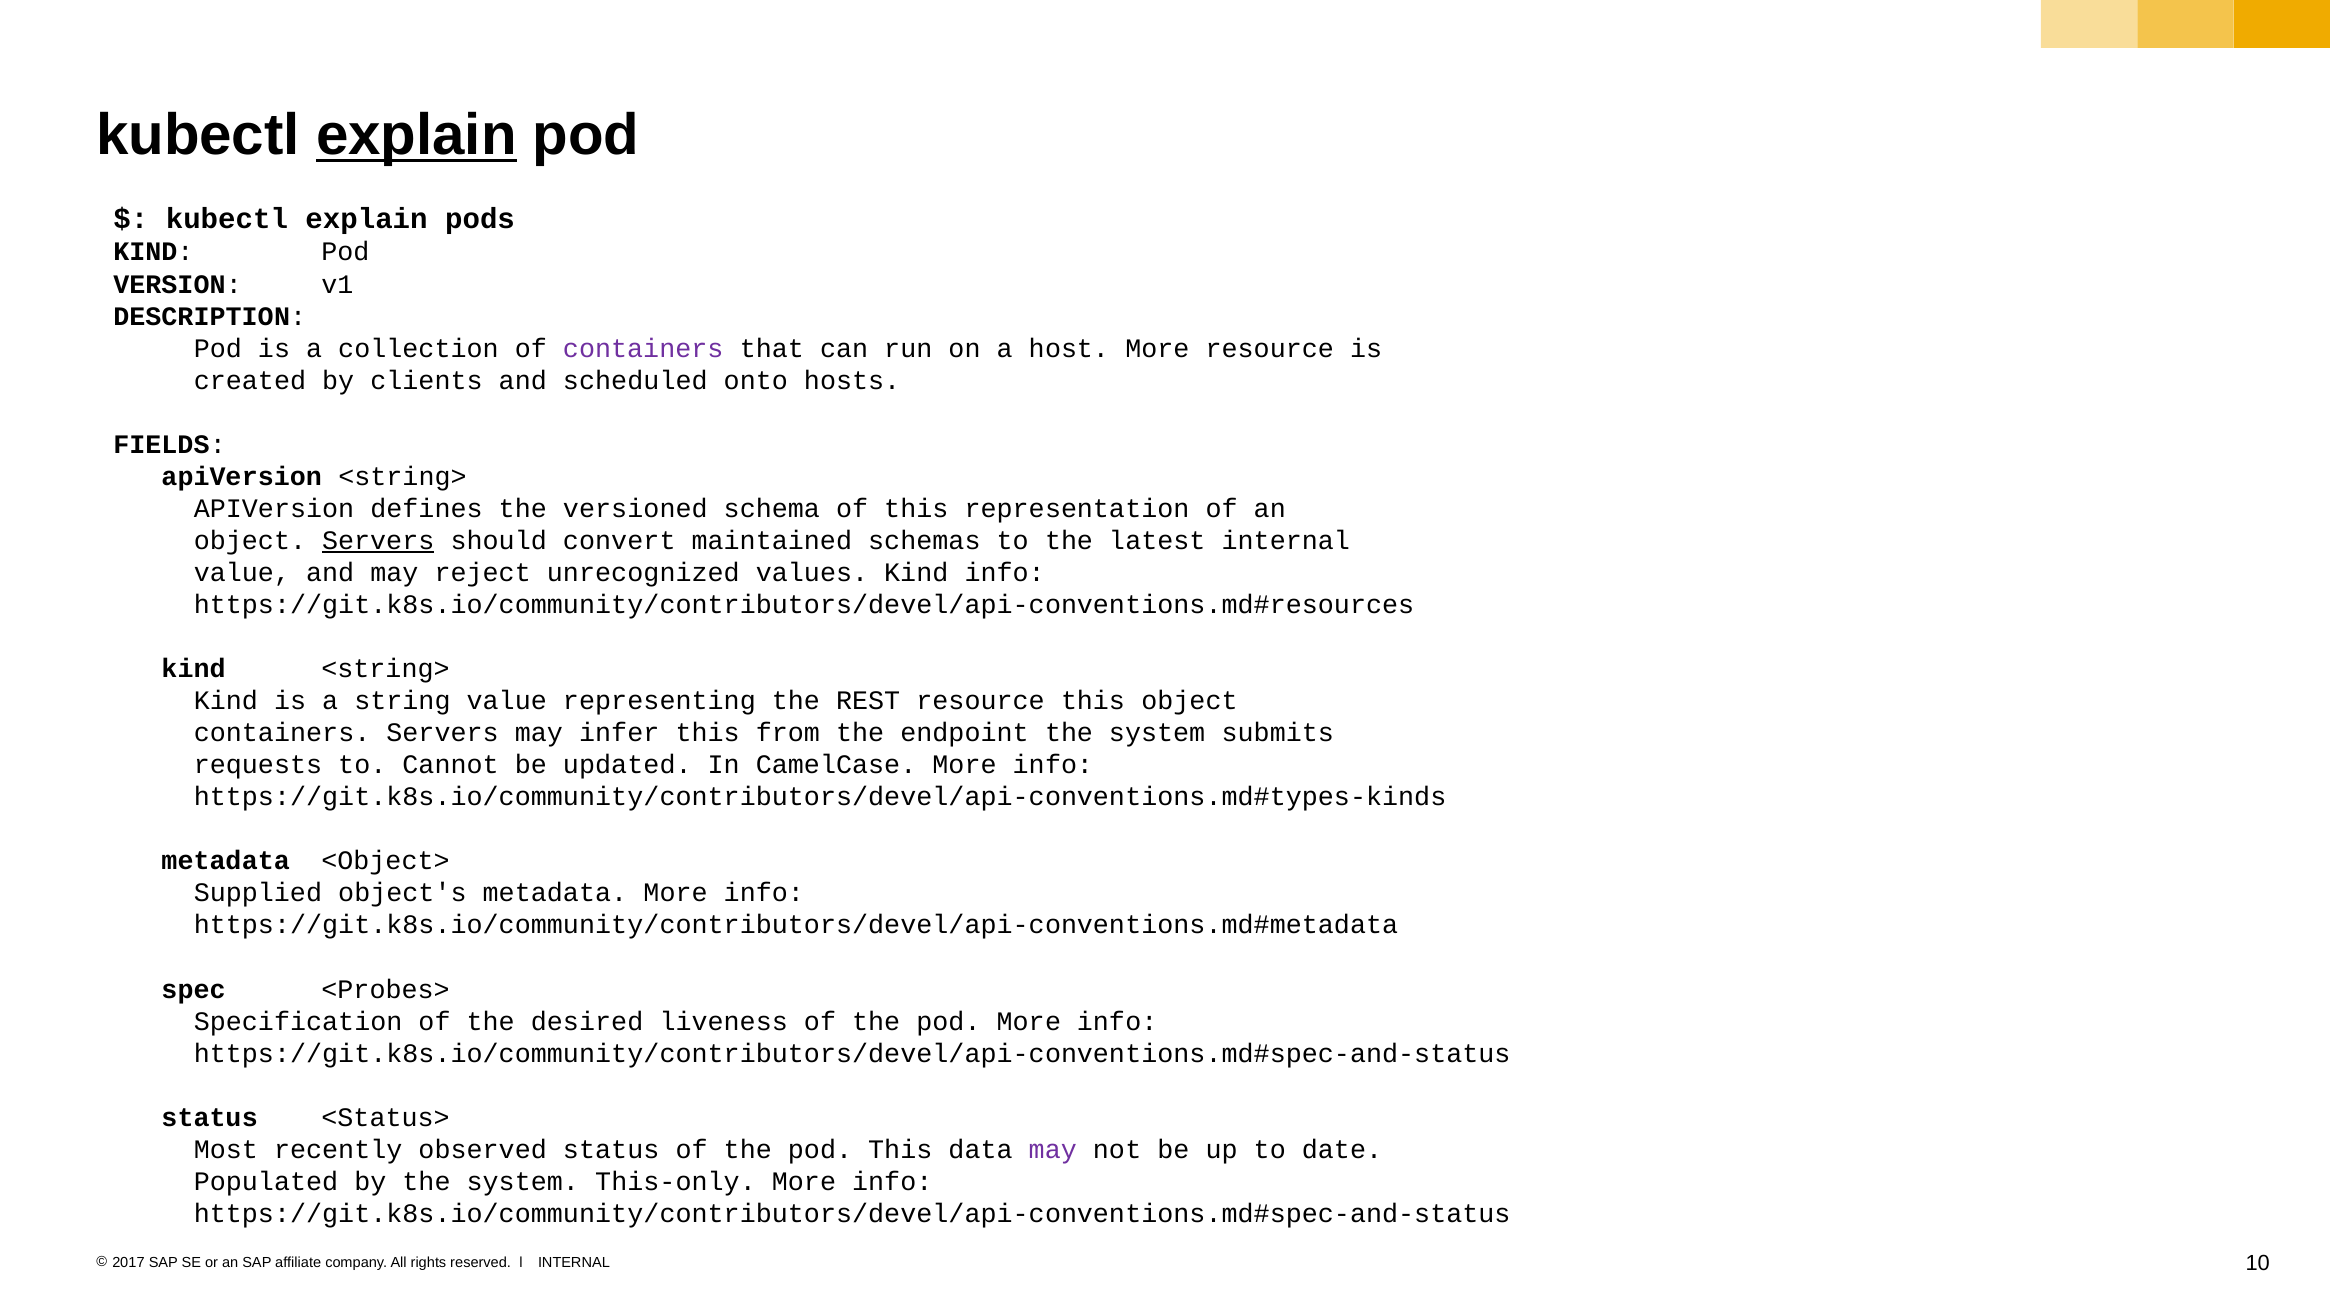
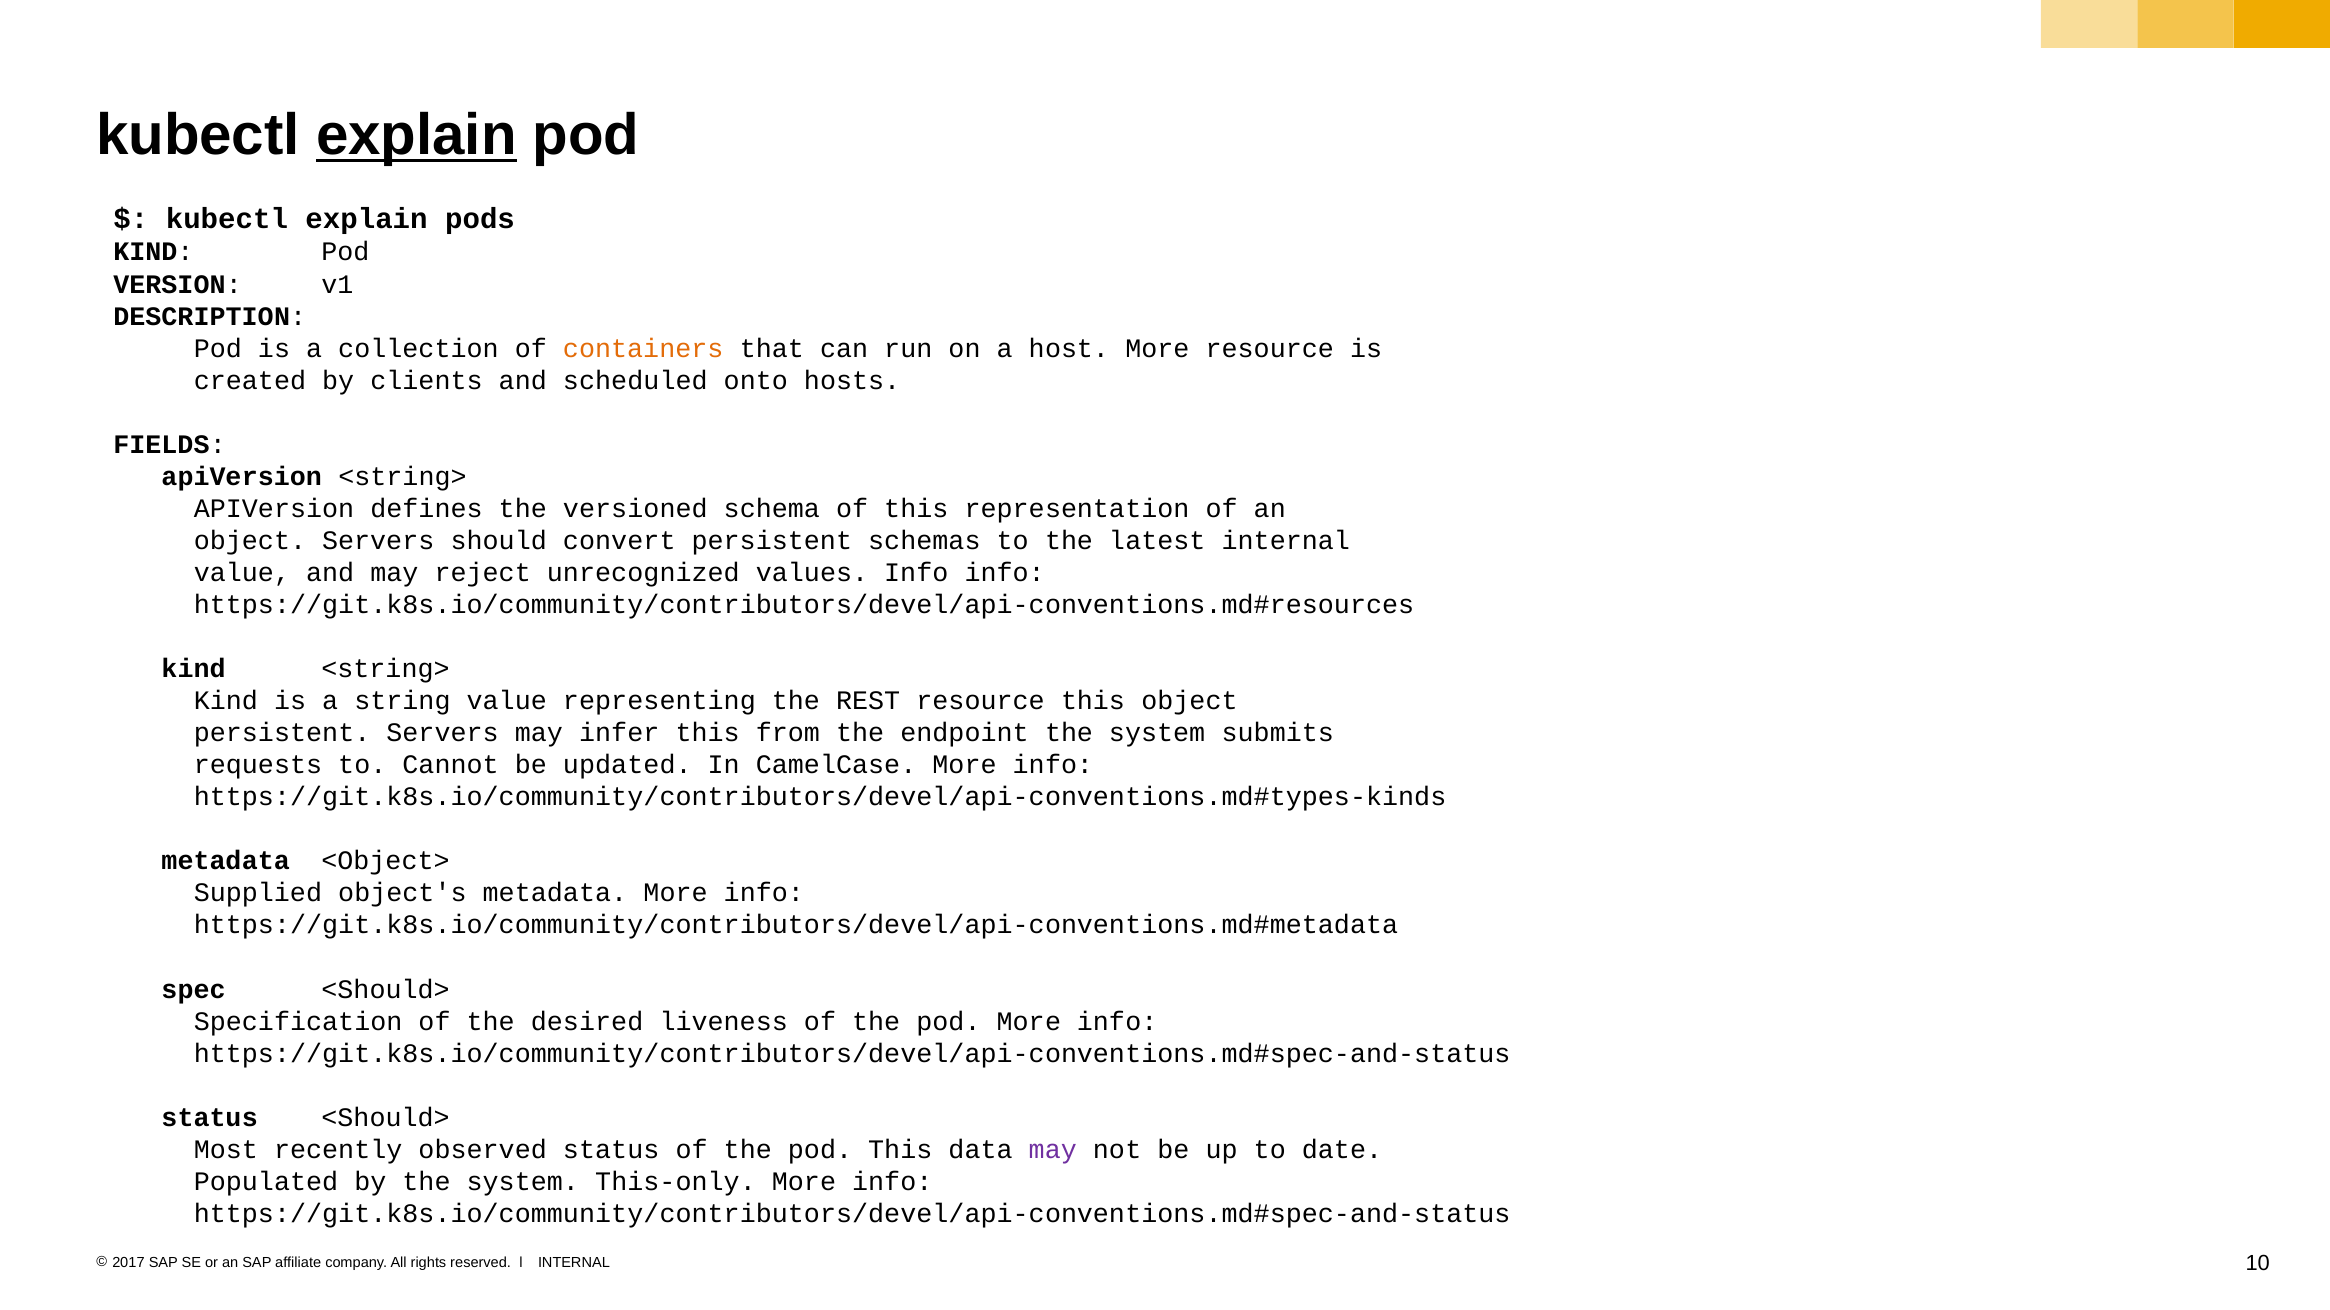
containers at (643, 348) colour: purple -> orange
Servers at (378, 541) underline: present -> none
convert maintained: maintained -> persistent
values Kind: Kind -> Info
containers at (282, 733): containers -> persistent
spec <Probes>: <Probes> -> <Should>
status <Status>: <Status> -> <Should>
